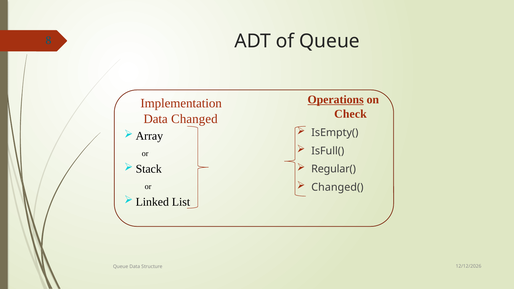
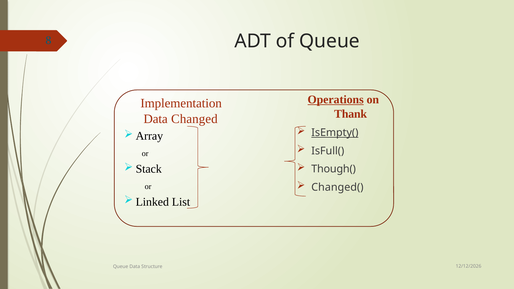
Check: Check -> Thank
IsEmpty( underline: none -> present
Regular(: Regular( -> Though(
